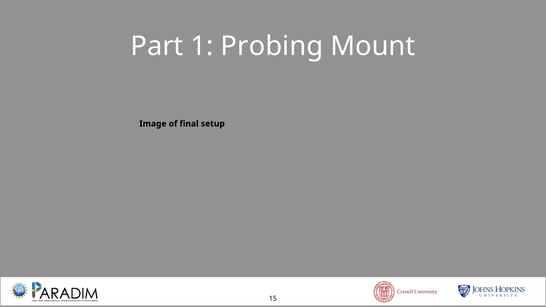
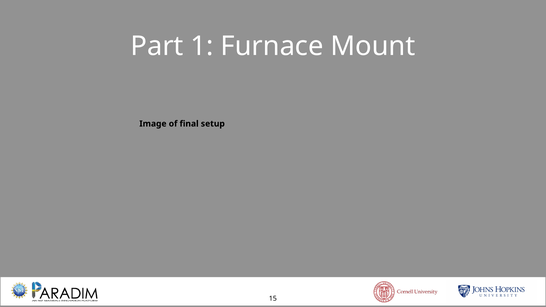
Probing: Probing -> Furnace
